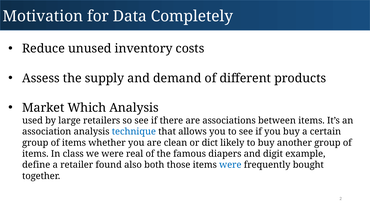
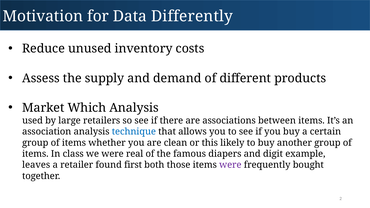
Completely: Completely -> Differently
dict: dict -> this
define: define -> leaves
also: also -> first
were at (230, 165) colour: blue -> purple
